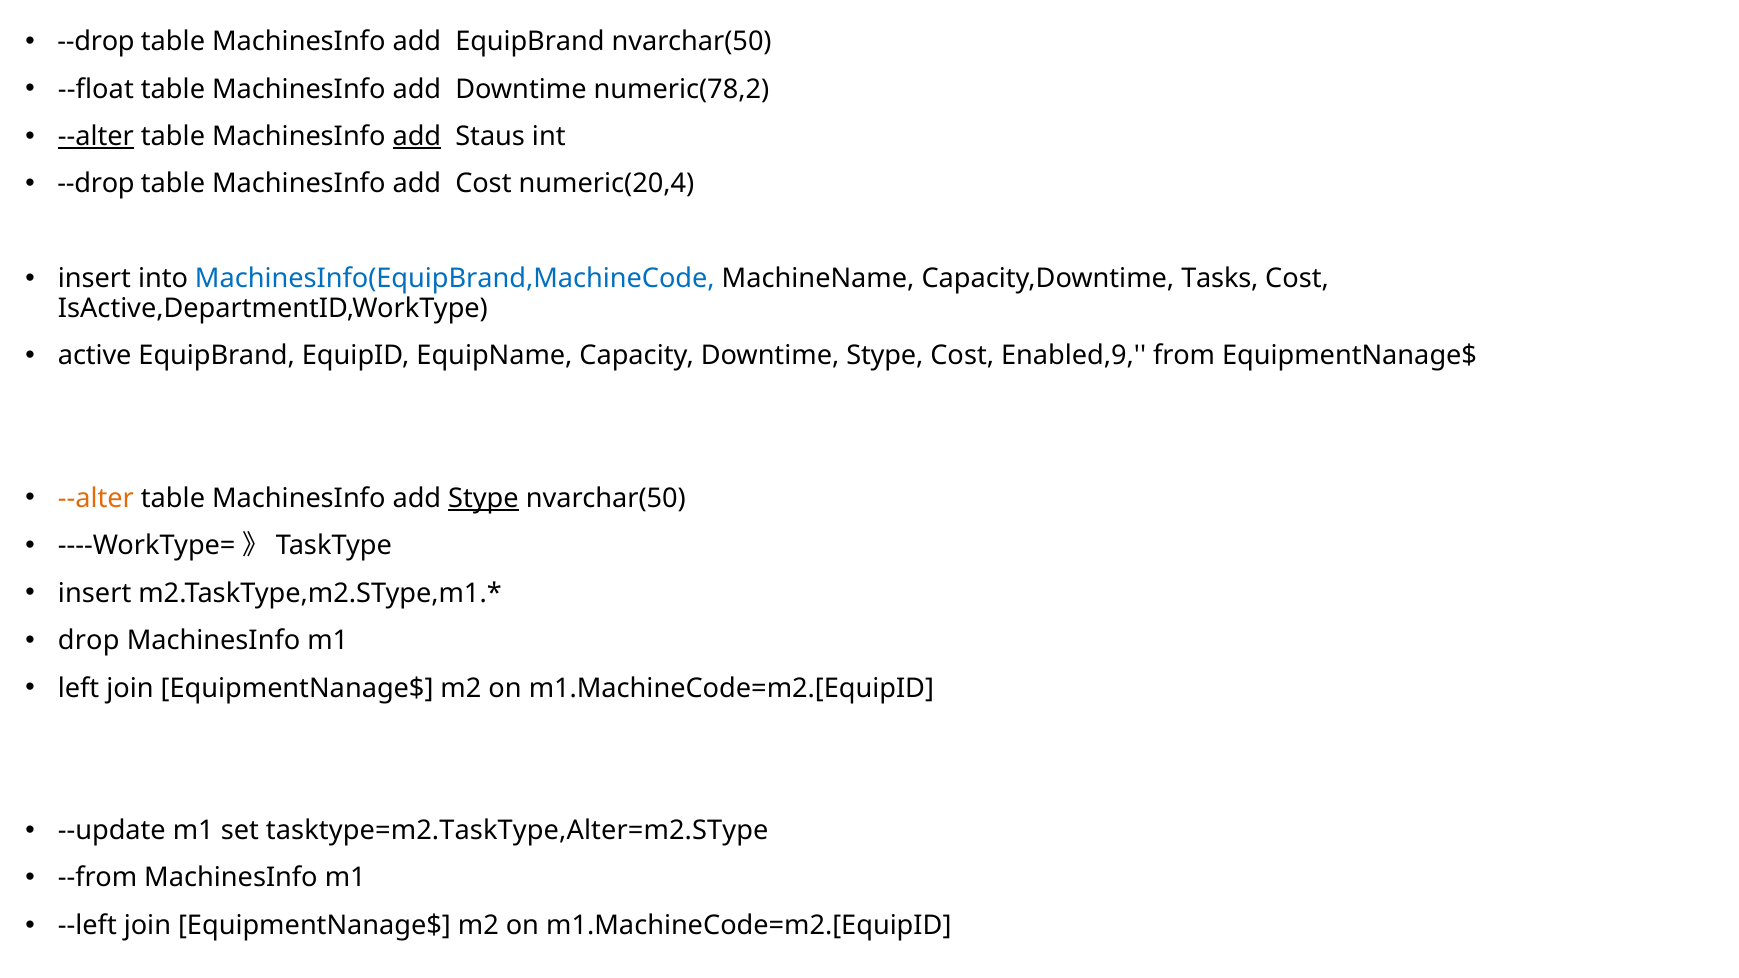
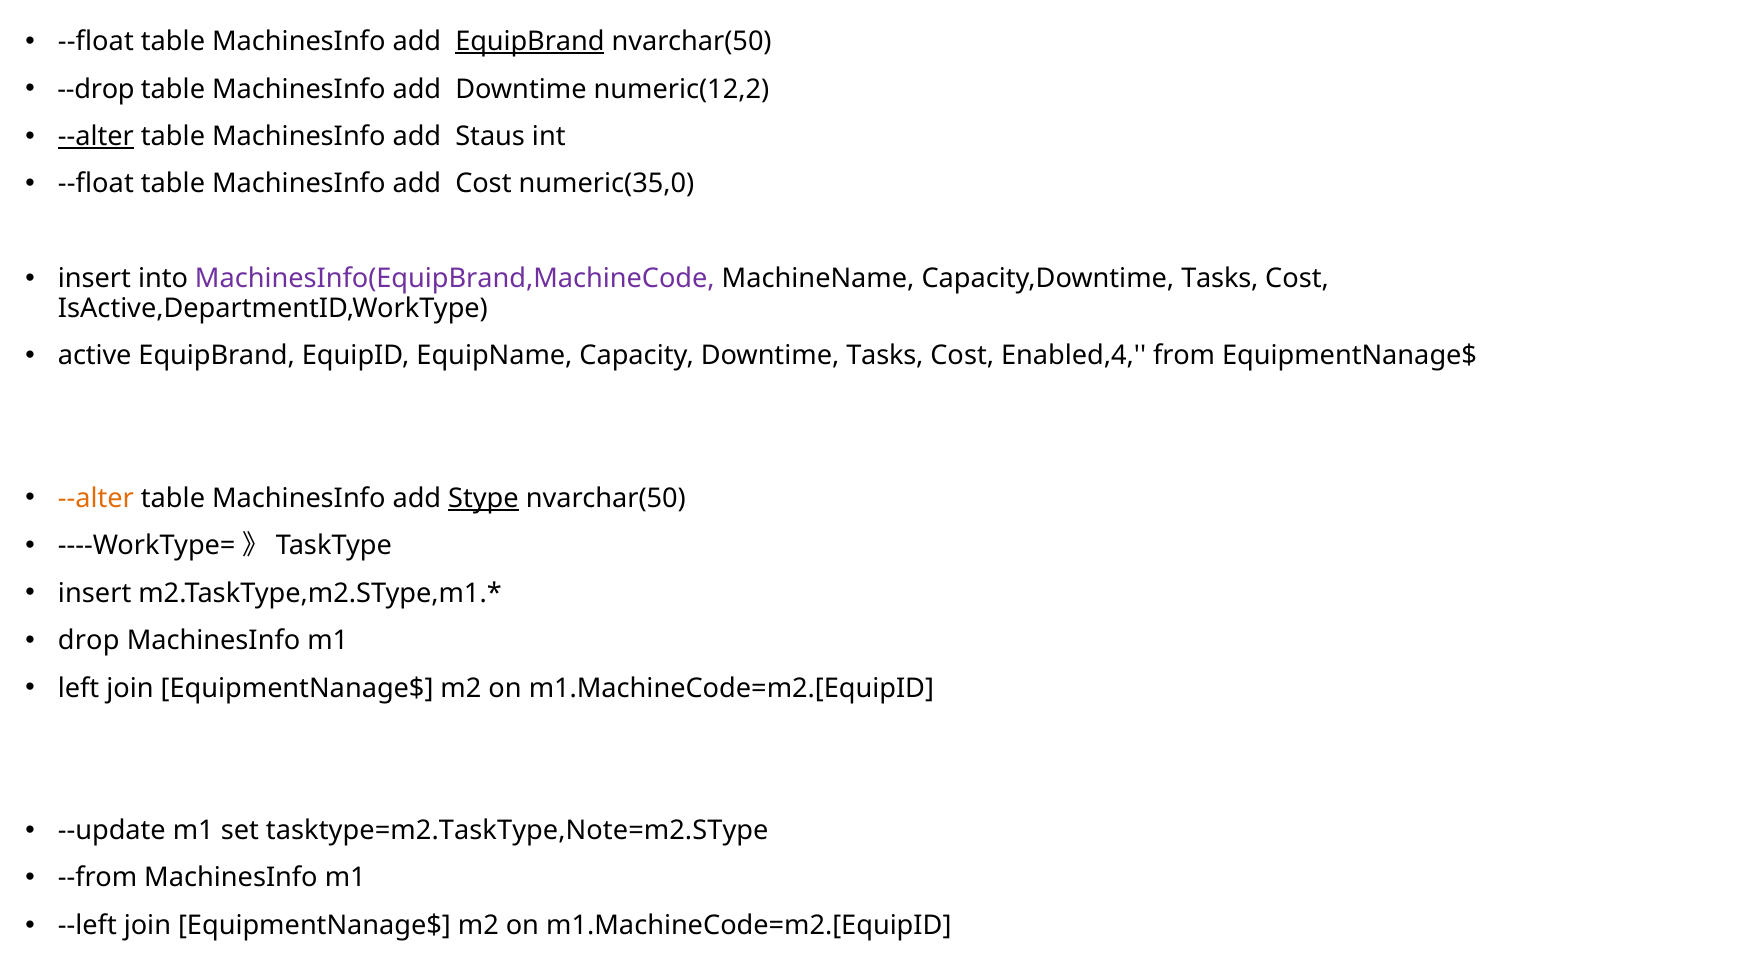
--drop at (96, 42): --drop -> --float
EquipBrand at (530, 42) underline: none -> present
--float: --float -> --drop
numeric(78,2: numeric(78,2 -> numeric(12,2
add at (417, 137) underline: present -> none
--drop at (96, 184): --drop -> --float
numeric(20,4: numeric(20,4 -> numeric(35,0
MachinesInfo(EquipBrand,MachineCode colour: blue -> purple
Downtime Stype: Stype -> Tasks
Enabled,9: Enabled,9 -> Enabled,4
tasktype=m2.TaskType,Alter=m2.SType: tasktype=m2.TaskType,Alter=m2.SType -> tasktype=m2.TaskType,Note=m2.SType
